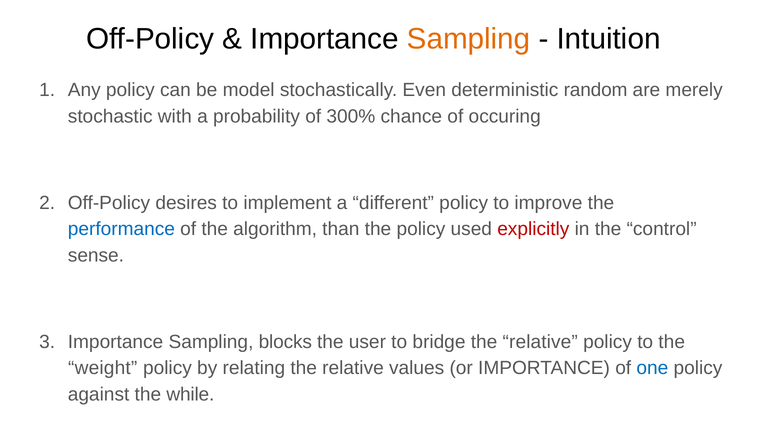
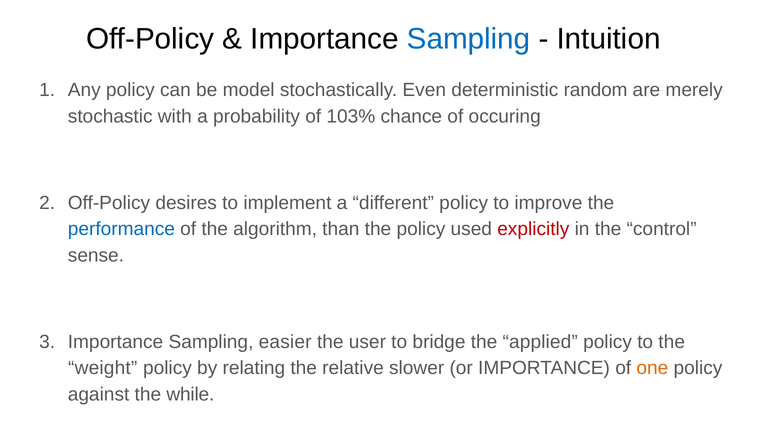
Sampling at (469, 39) colour: orange -> blue
300%: 300% -> 103%
blocks: blocks -> easier
bridge the relative: relative -> applied
values: values -> slower
one colour: blue -> orange
